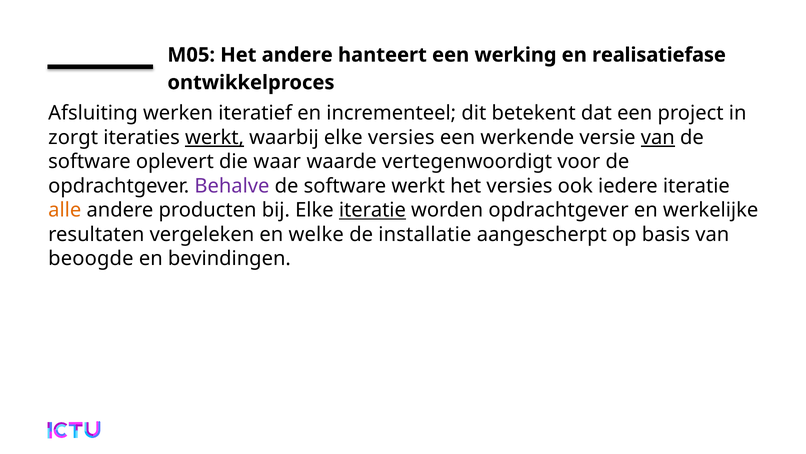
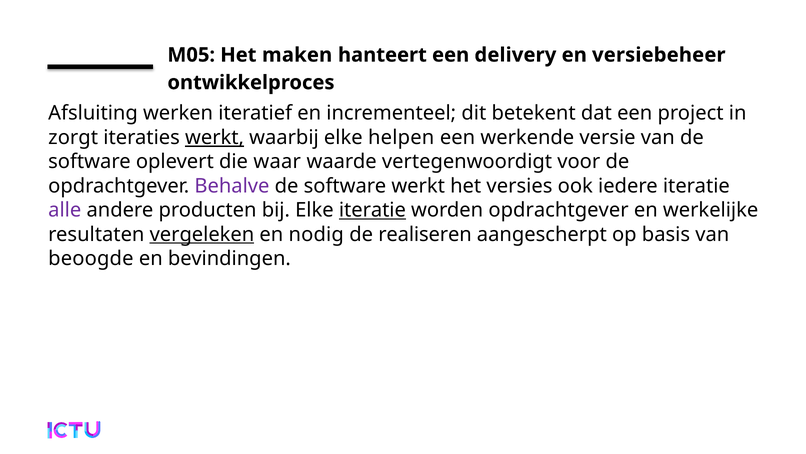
Het andere: andere -> maken
werking: werking -> delivery
realisatiefase: realisatiefase -> versiebeheer
elke versies: versies -> helpen
van at (658, 137) underline: present -> none
alle colour: orange -> purple
vergeleken underline: none -> present
welke: welke -> nodig
installatie: installatie -> realiseren
